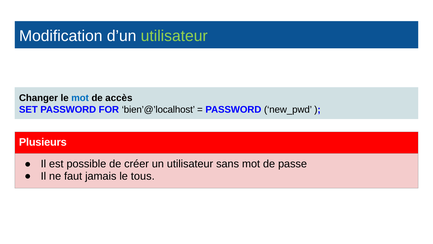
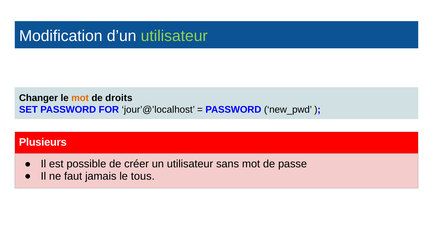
mot at (80, 98) colour: blue -> orange
accès: accès -> droits
bien’@’localhost: bien’@’localhost -> jour’@’localhost
